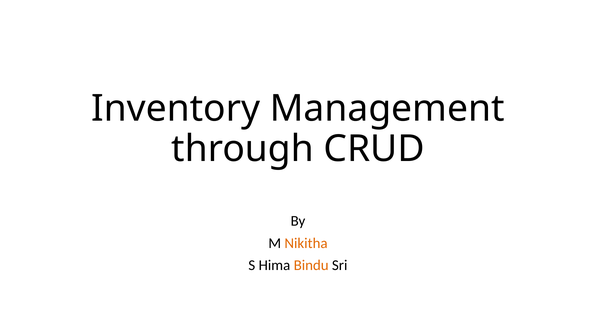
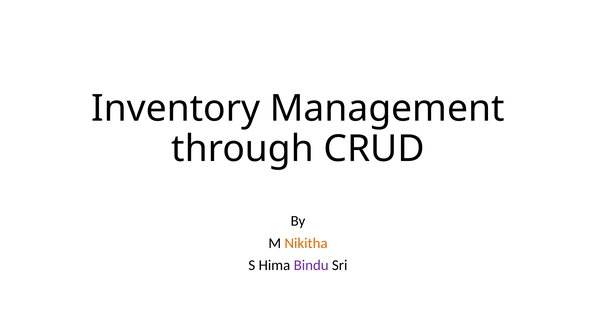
Bindu colour: orange -> purple
